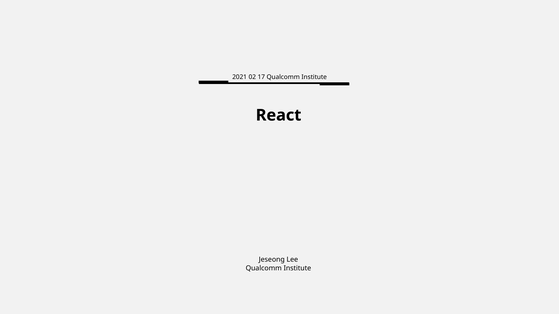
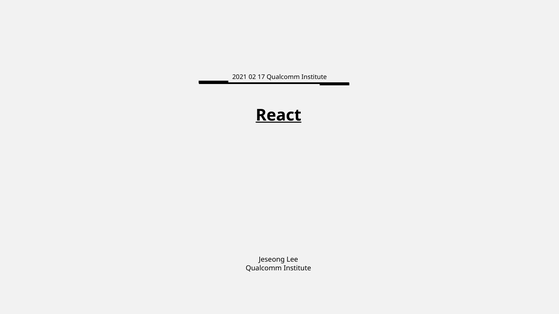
React underline: none -> present
